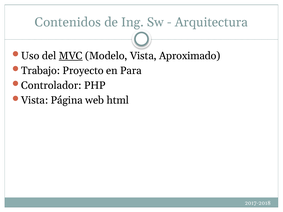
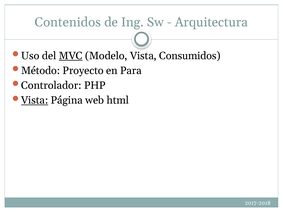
Aproximado: Aproximado -> Consumidos
Trabajo: Trabajo -> Método
Vista at (35, 100) underline: none -> present
